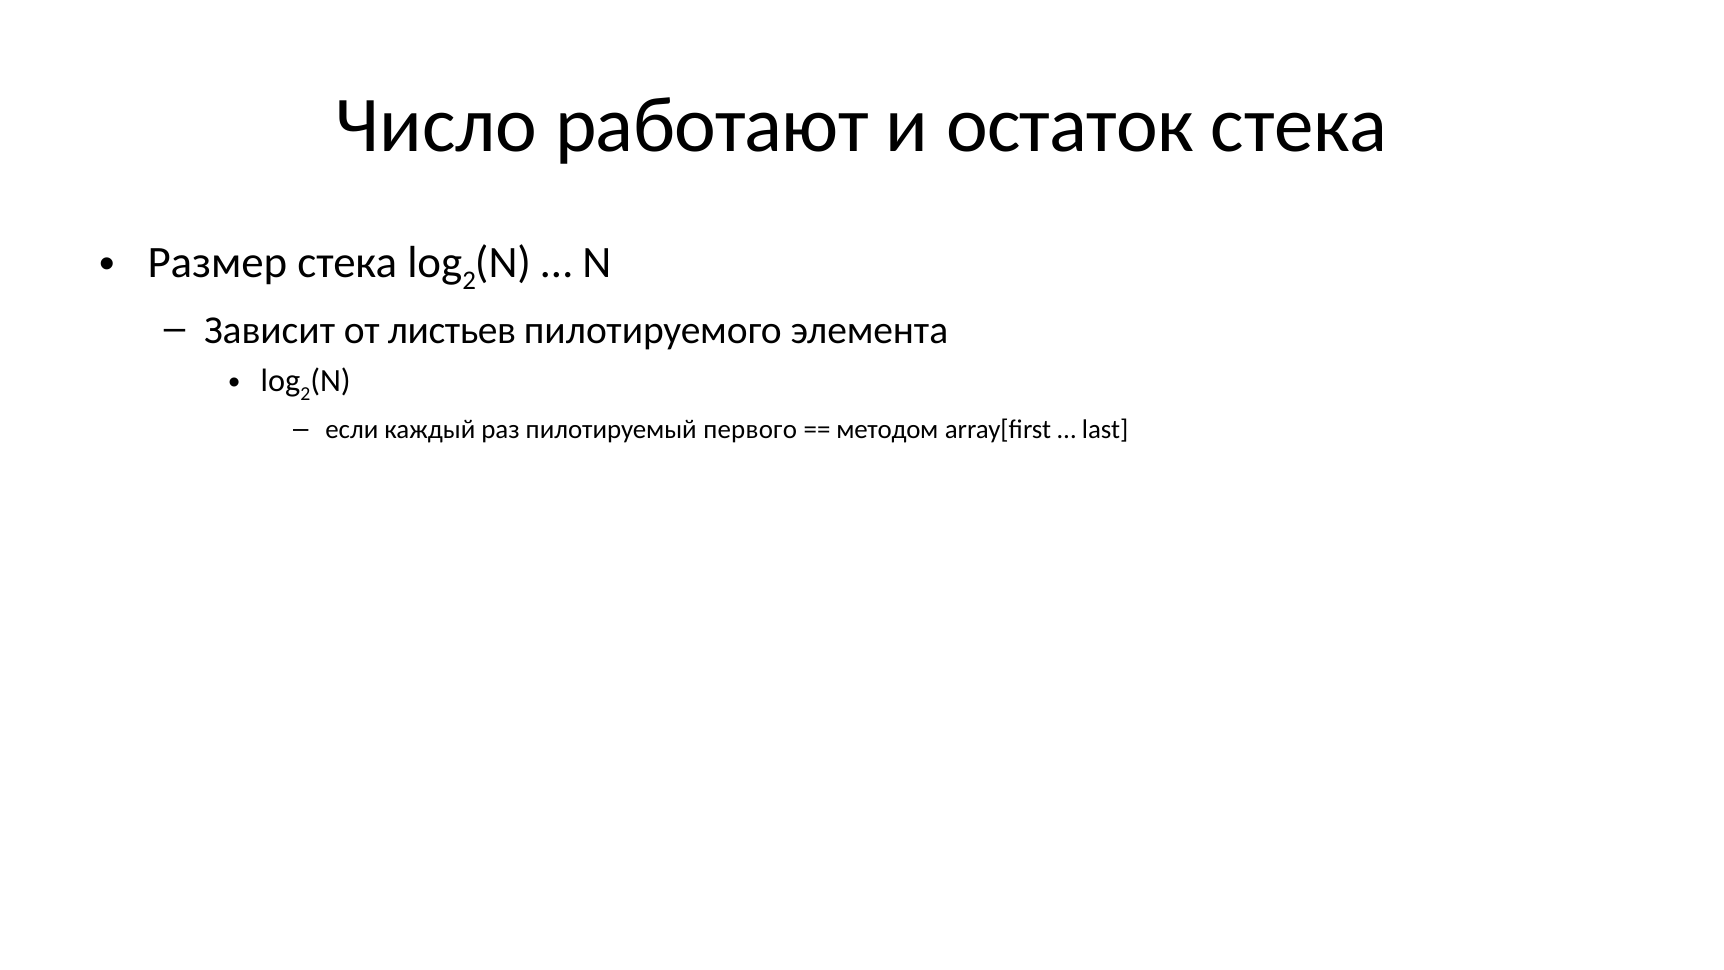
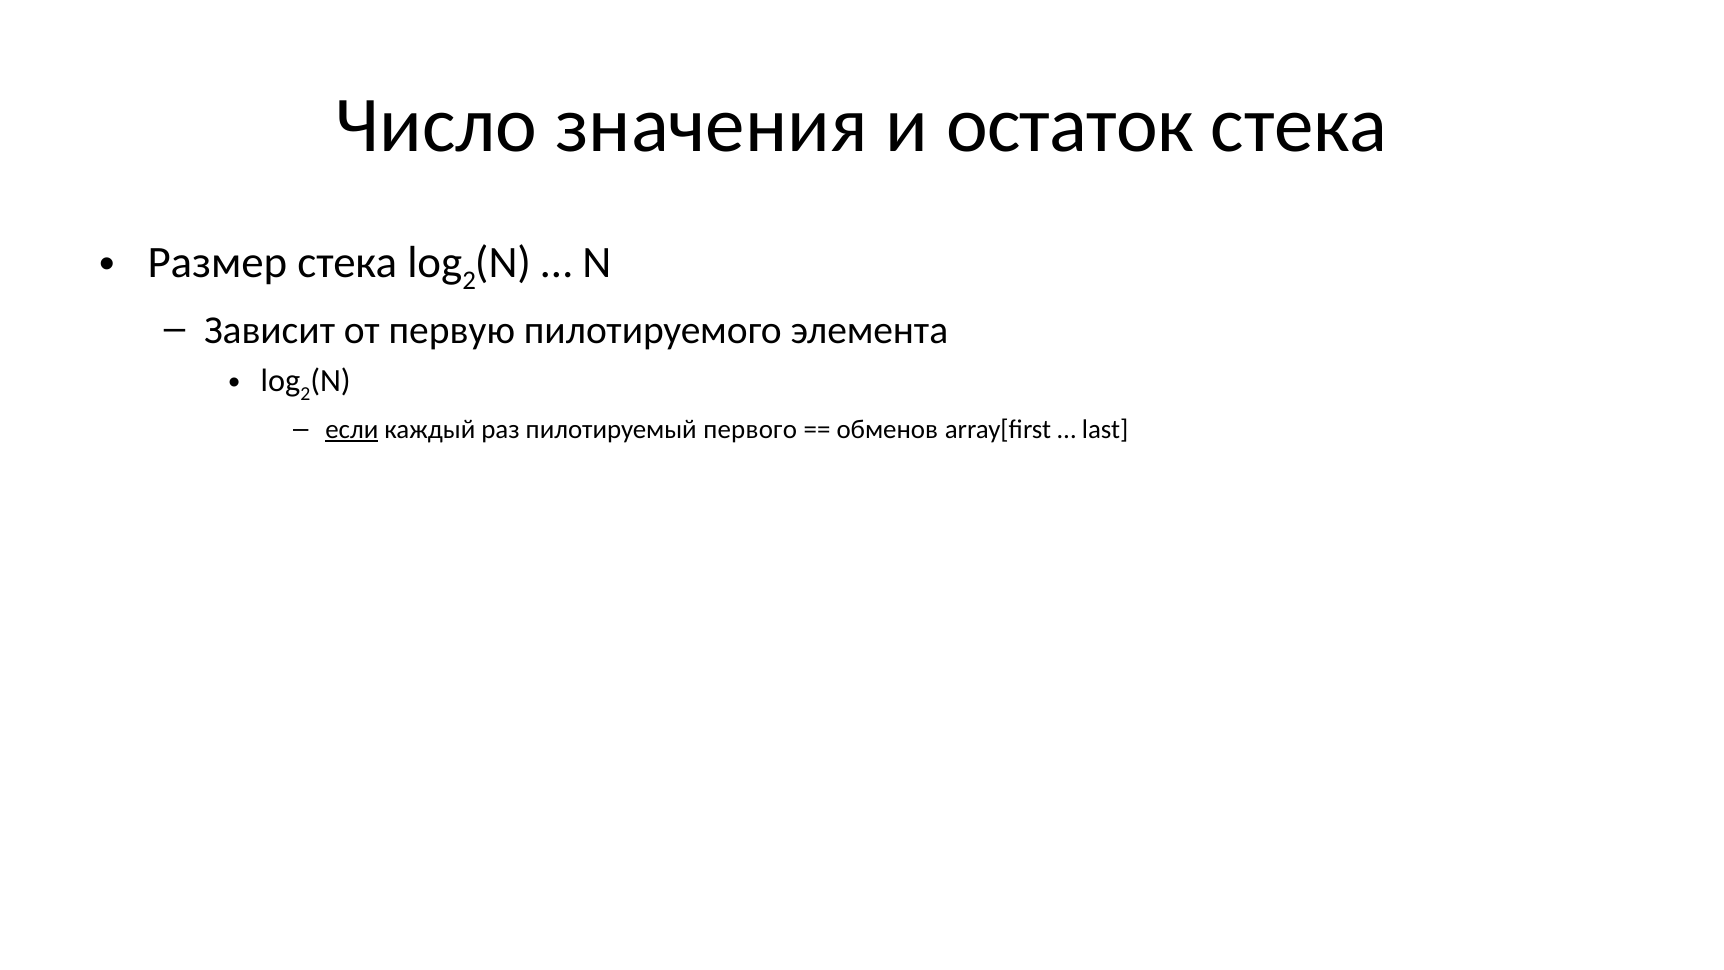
работают: работают -> значения
листьев: листьев -> первую
если at (352, 430) underline: none -> present
методом: методом -> обменов
